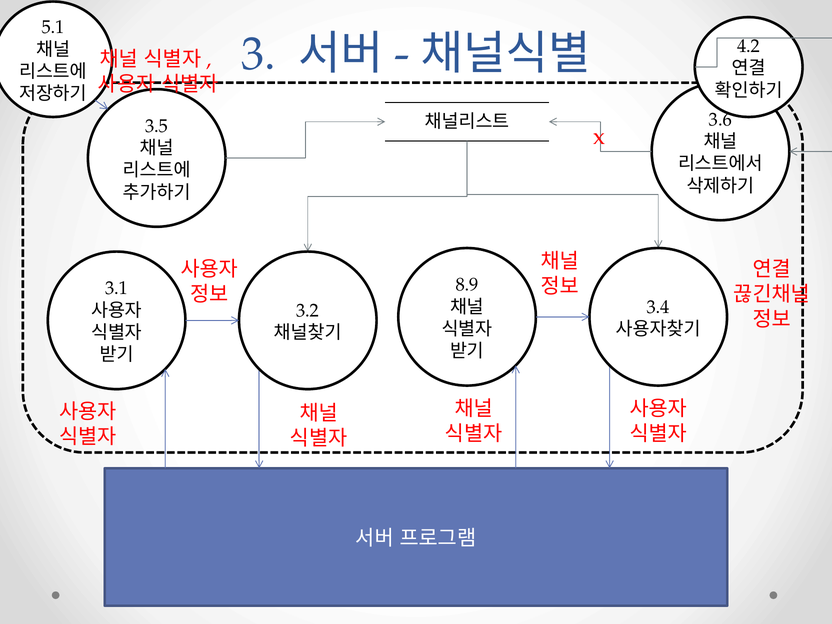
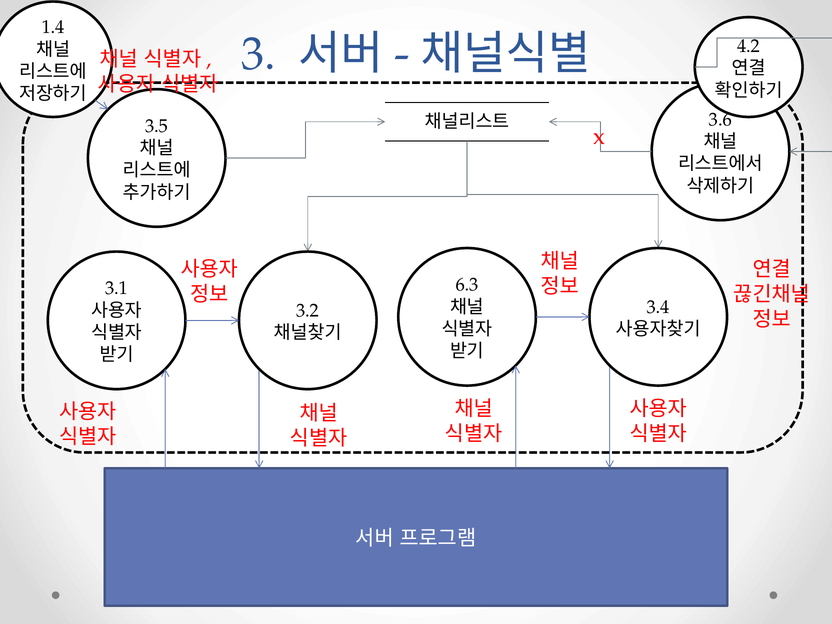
5.1: 5.1 -> 1.4
8.9: 8.9 -> 6.3
